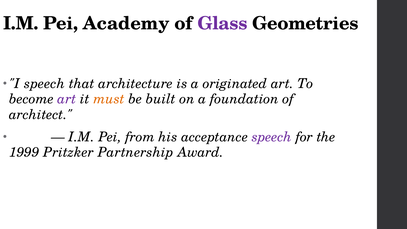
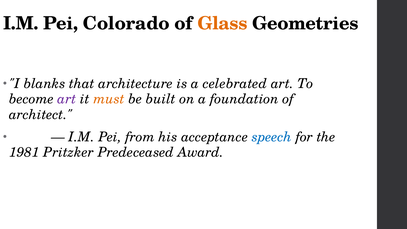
Academy: Academy -> Colorado
Glass colour: purple -> orange
speech at (45, 84): speech -> blanks
originated: originated -> celebrated
speech at (272, 137) colour: purple -> blue
1999: 1999 -> 1981
Partnership: Partnership -> Predeceased
